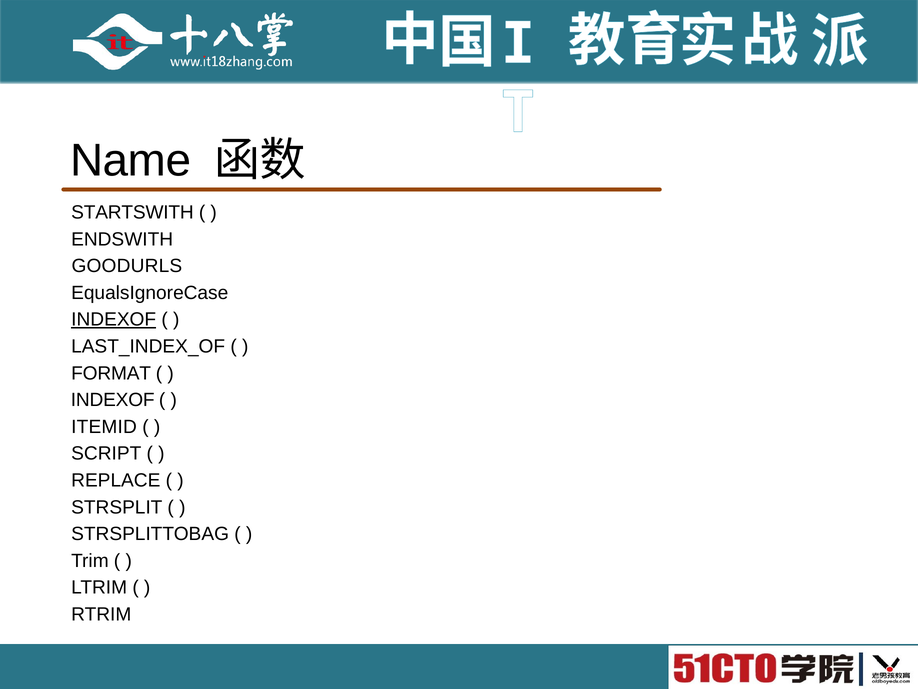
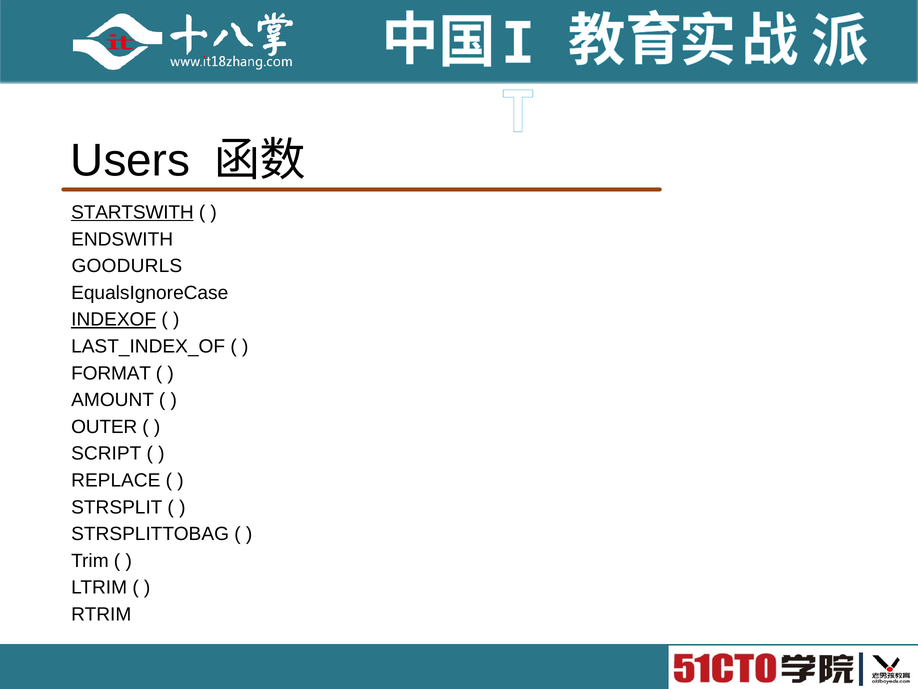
Name: Name -> Users
STARTSWITH underline: none -> present
INDEXOF at (113, 400): INDEXOF -> AMOUNT
ITEMID: ITEMID -> OUTER
